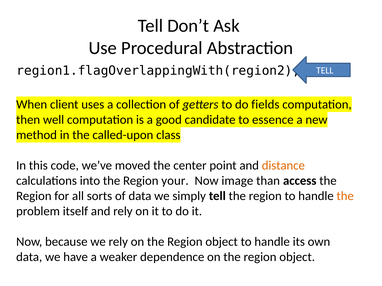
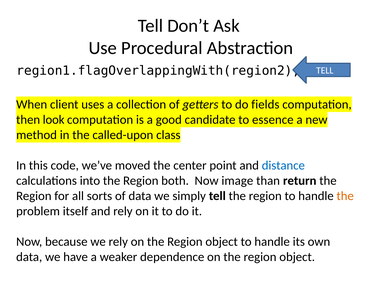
well: well -> look
distance colour: orange -> blue
your: your -> both
access: access -> return
